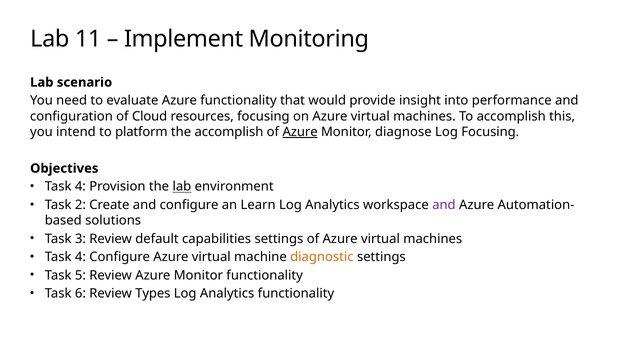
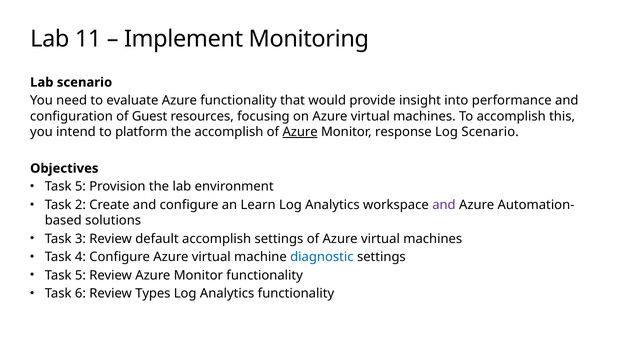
Cloud: Cloud -> Guest
diagnose: diagnose -> response
Log Focusing: Focusing -> Scenario
4 at (80, 187): 4 -> 5
lab at (182, 187) underline: present -> none
default capabilities: capabilities -> accomplish
diagnostic colour: orange -> blue
